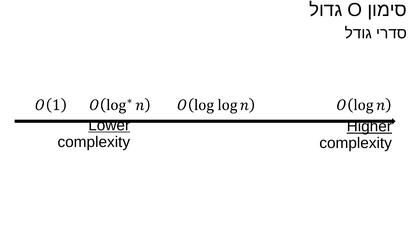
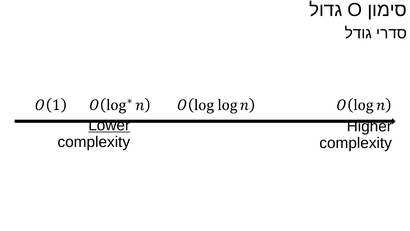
Higher underline: present -> none
